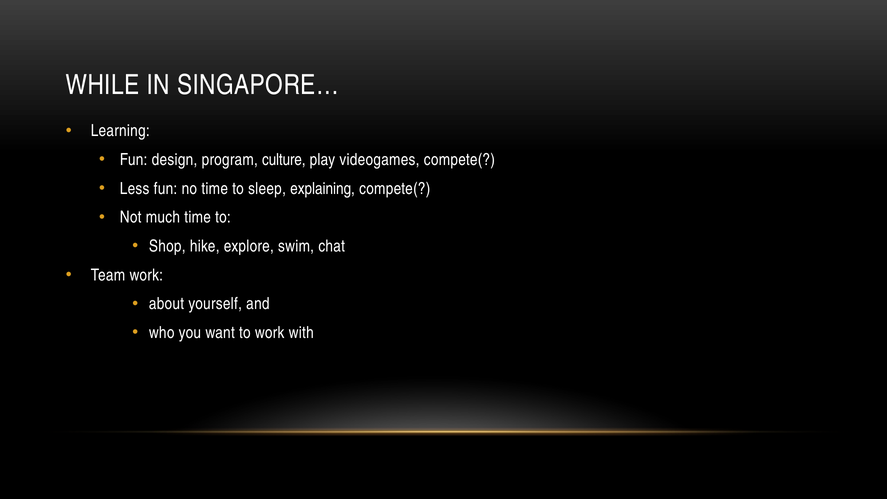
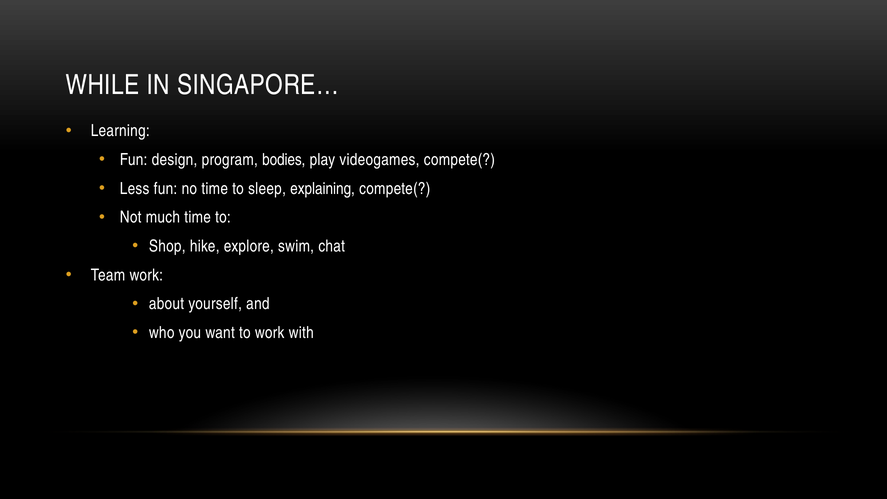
culture: culture -> bodies
